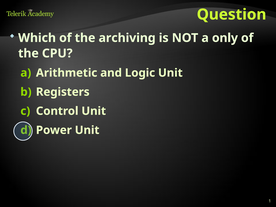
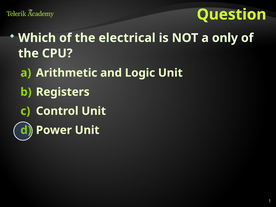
archiving: archiving -> electrical
